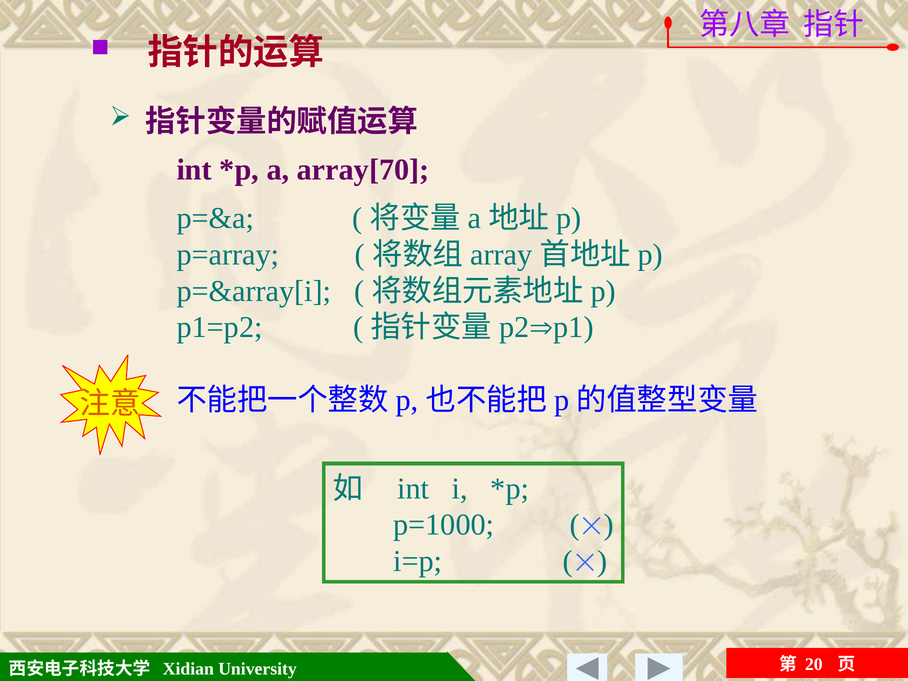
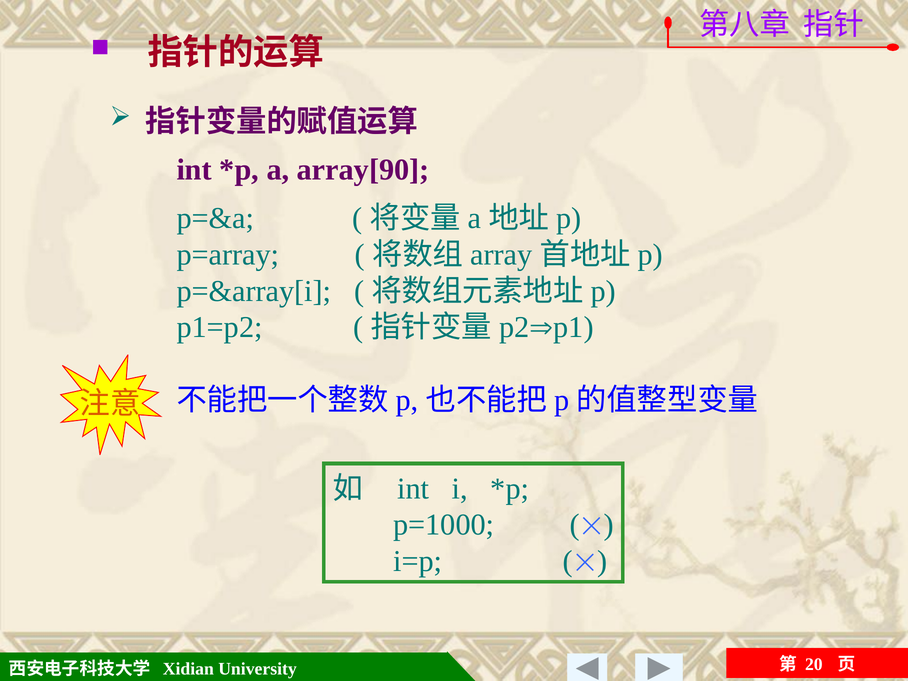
array[70: array[70 -> array[90
